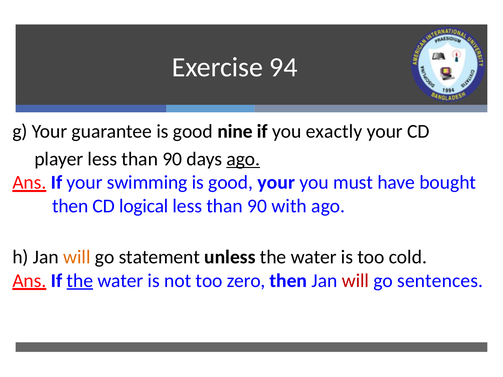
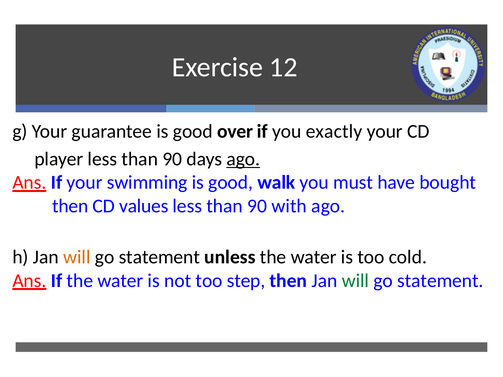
94: 94 -> 12
nine: nine -> over
good your: your -> walk
logical: logical -> values
the at (80, 281) underline: present -> none
zero: zero -> step
will at (355, 281) colour: red -> green
sentences at (440, 281): sentences -> statement
